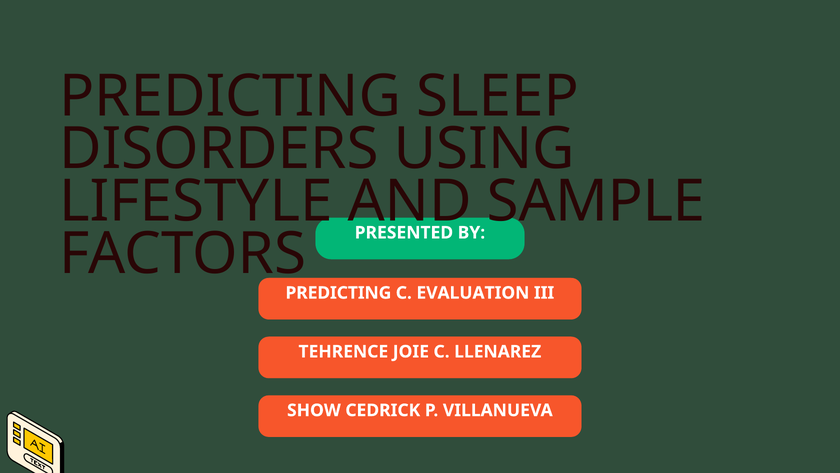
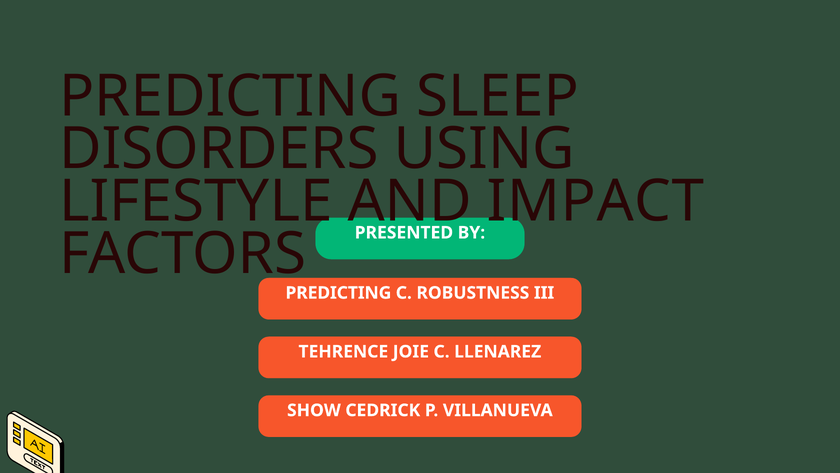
SAMPLE: SAMPLE -> IMPACT
EVALUATION: EVALUATION -> ROBUSTNESS
